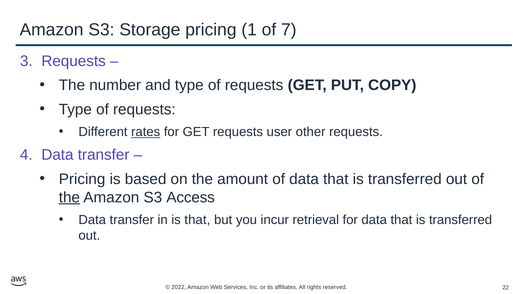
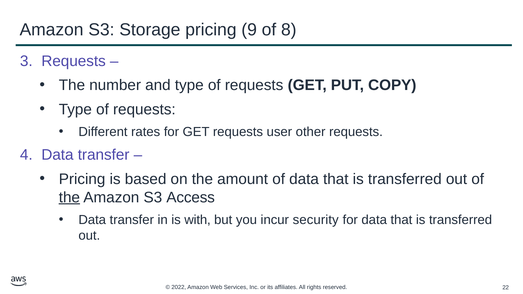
1: 1 -> 9
7: 7 -> 8
rates underline: present -> none
is that: that -> with
retrieval: retrieval -> security
